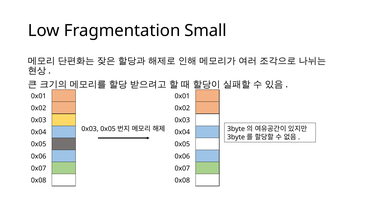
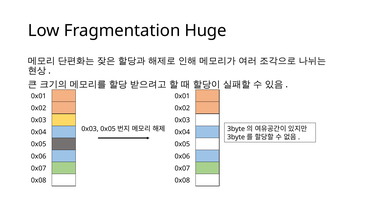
Small: Small -> Huge
